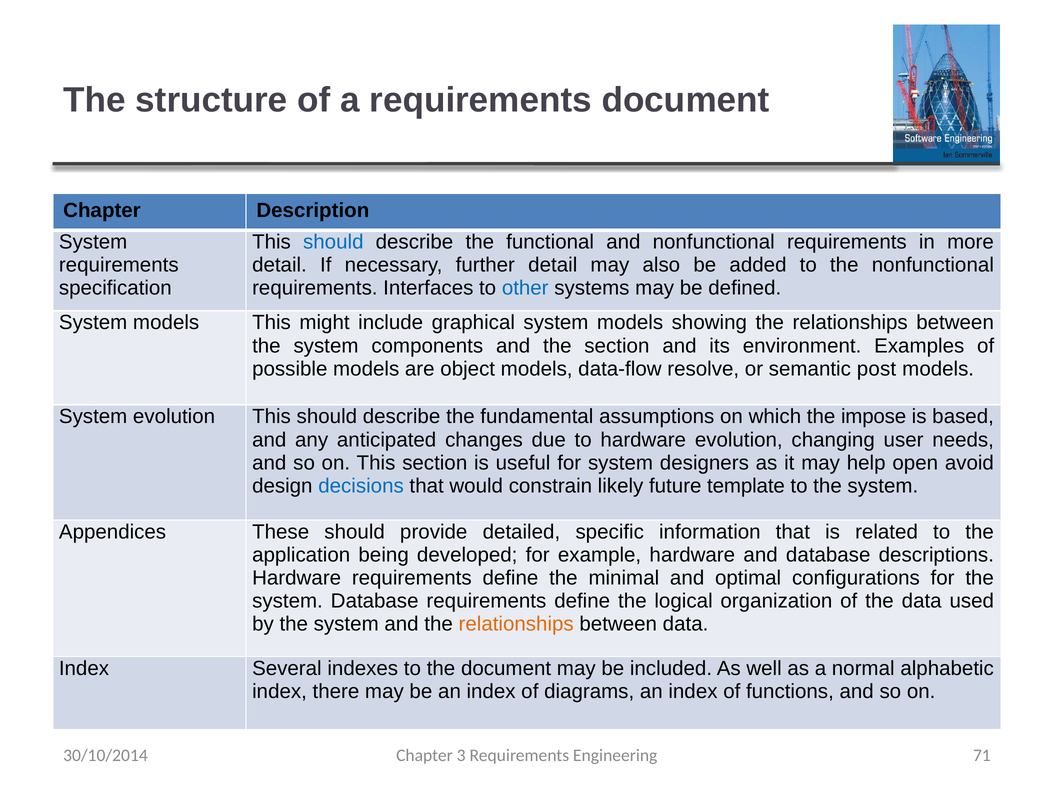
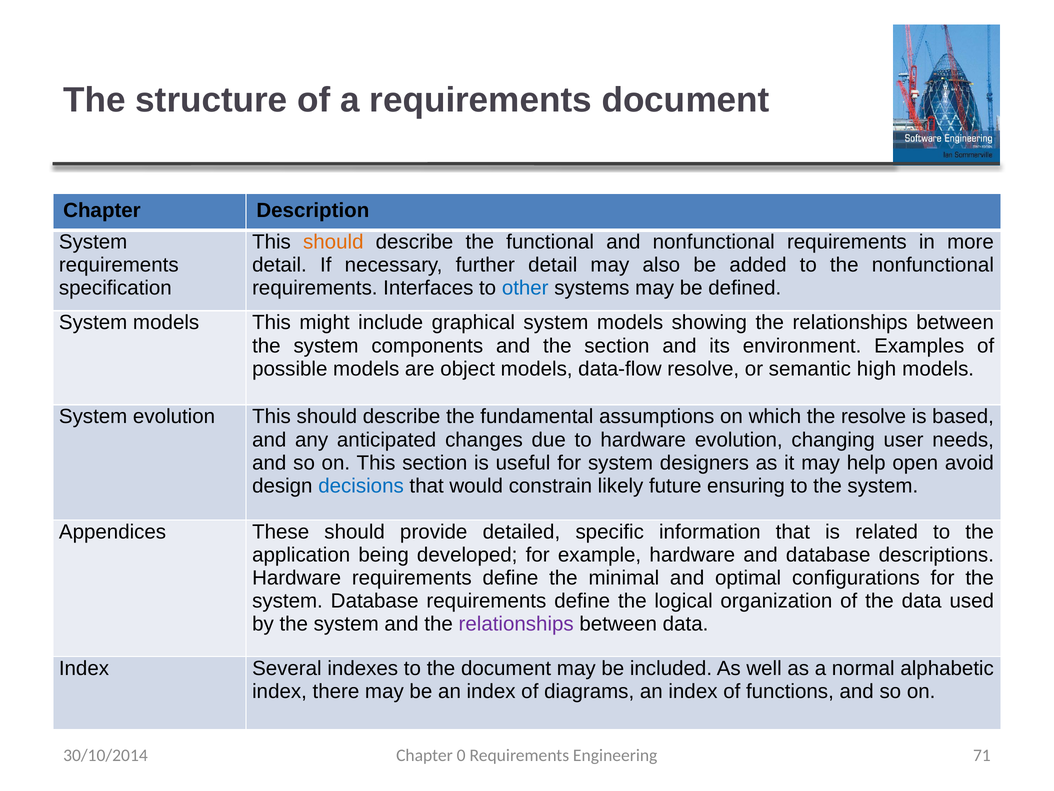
should at (333, 242) colour: blue -> orange
post: post -> high
the impose: impose -> resolve
template: template -> ensuring
relationships at (516, 624) colour: orange -> purple
3: 3 -> 0
